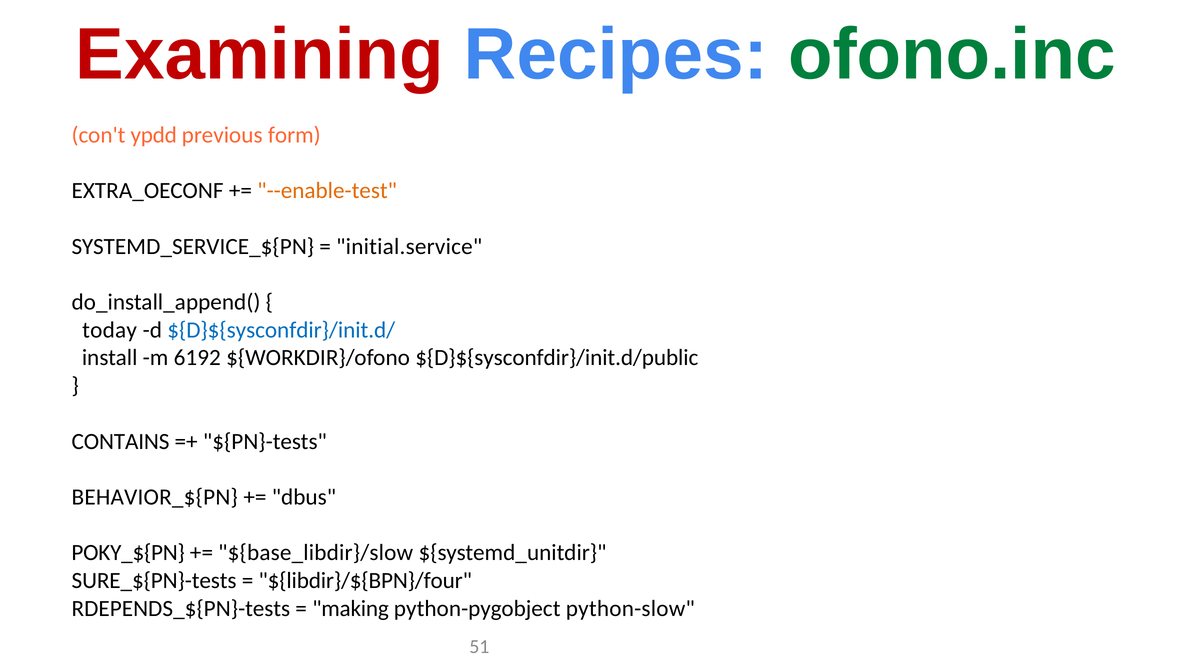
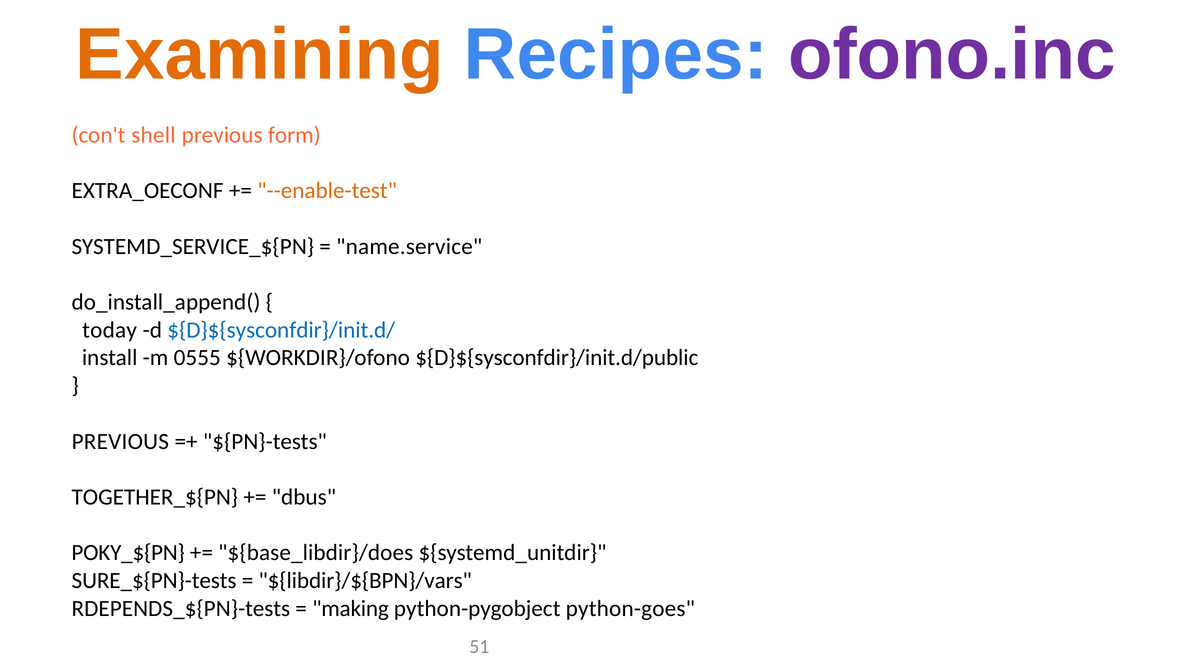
Examining colour: red -> orange
ofono.inc colour: green -> purple
ypdd: ypdd -> shell
initial.service: initial.service -> name.service
6192: 6192 -> 0555
CONTAINS at (121, 441): CONTAINS -> PREVIOUS
BEHAVIOR_${PN: BEHAVIOR_${PN -> TOGETHER_${PN
${base_libdir}/slow: ${base_libdir}/slow -> ${base_libdir}/does
${libdir}/${BPN}/four: ${libdir}/${BPN}/four -> ${libdir}/${BPN}/vars
python-slow: python-slow -> python-goes
